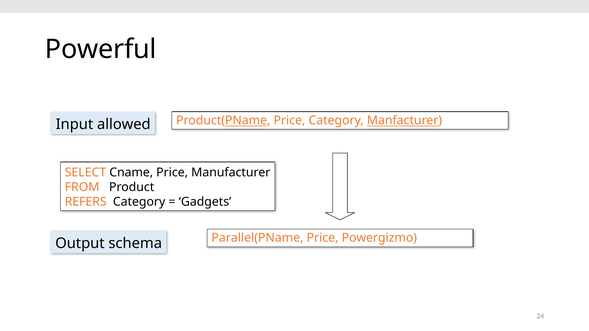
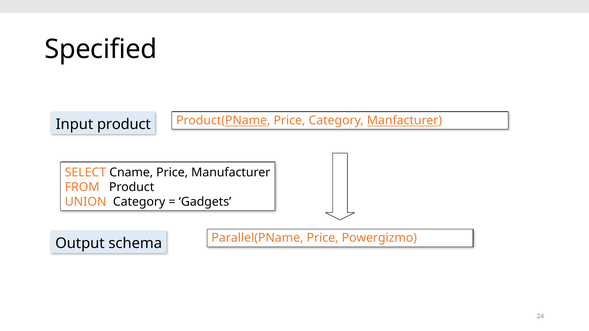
Powerful: Powerful -> Specified
Input allowed: allowed -> product
REFERS: REFERS -> UNION
